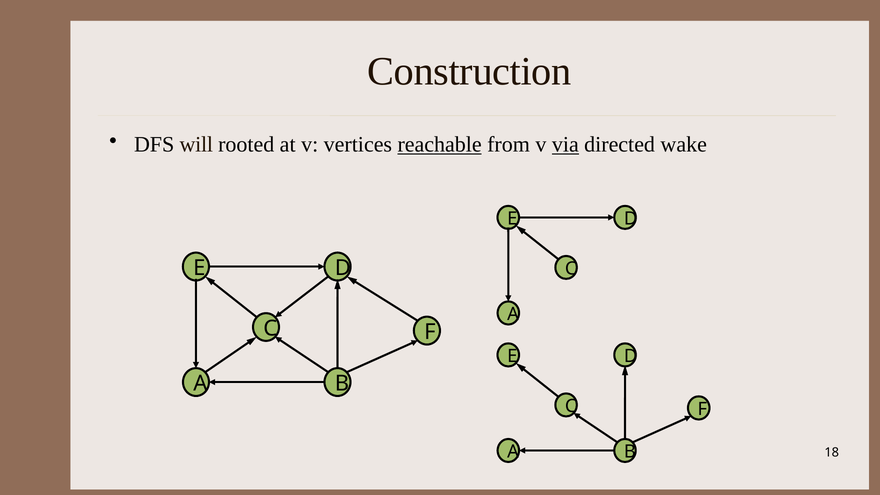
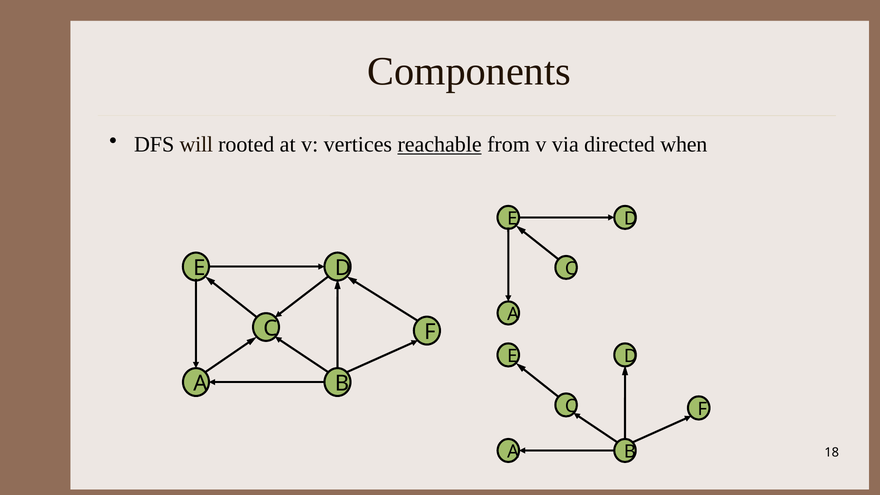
Construction: Construction -> Components
via underline: present -> none
wake: wake -> when
